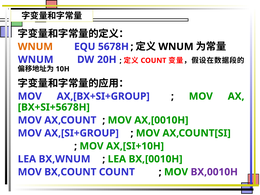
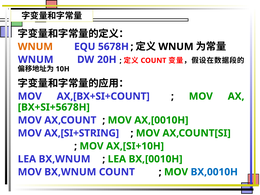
AX,[BX+SI+GROUP: AX,[BX+SI+GROUP -> AX,[BX+SI+COUNT
AX,[SI+GROUP: AX,[SI+GROUP -> AX,[SI+STRING
MOV BX,COUNT: BX,COUNT -> BX,WNUM
BX,0010H colour: purple -> blue
